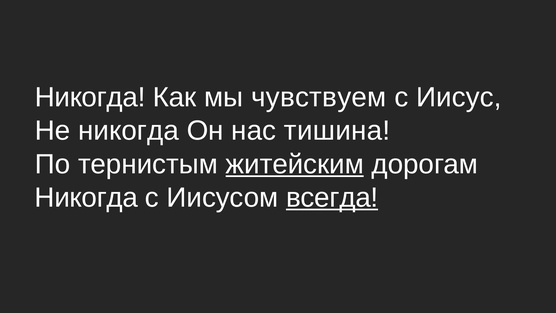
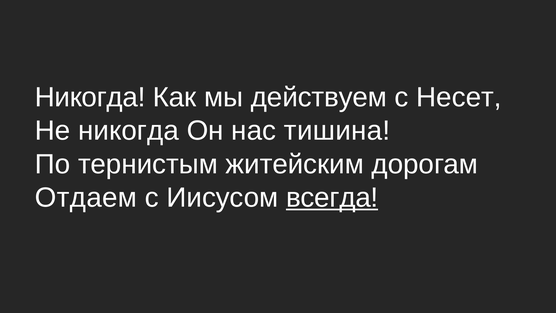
чувствуем: чувствуем -> действуем
Иисус: Иисус -> Несет
житейским underline: present -> none
Никогда at (86, 197): Никогда -> Отдаем
